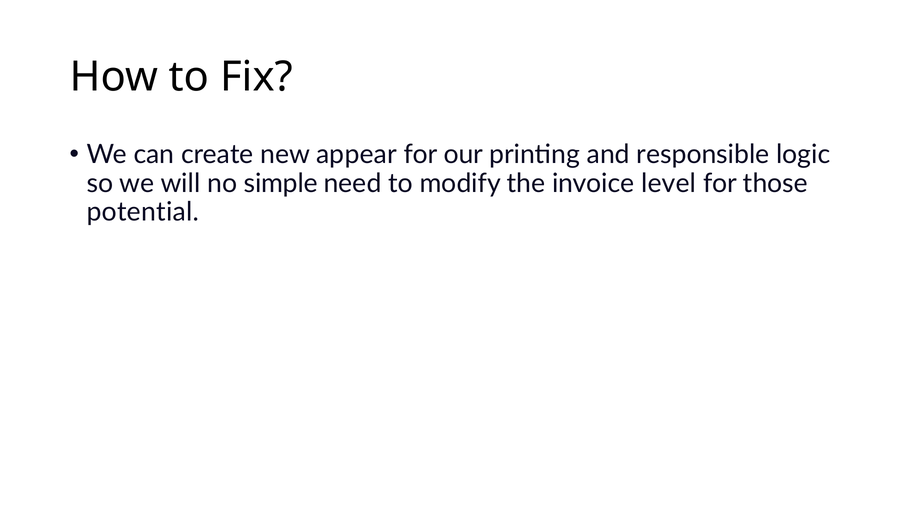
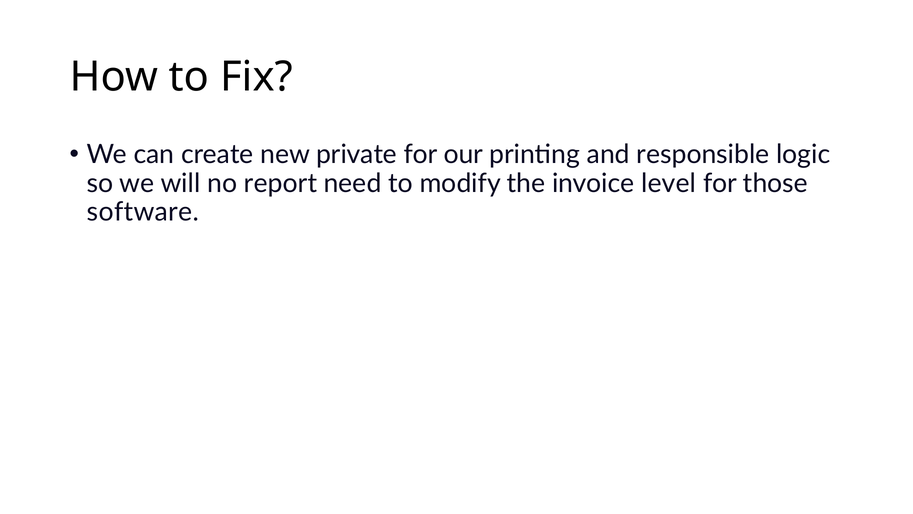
appear: appear -> private
simple: simple -> report
potential: potential -> software
